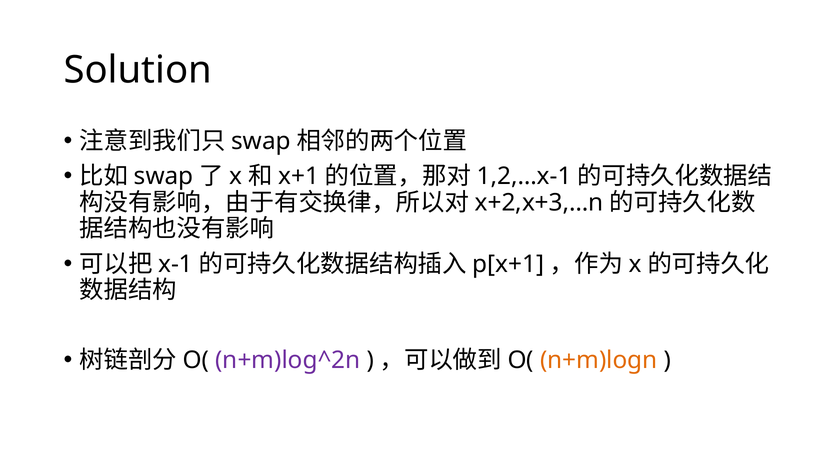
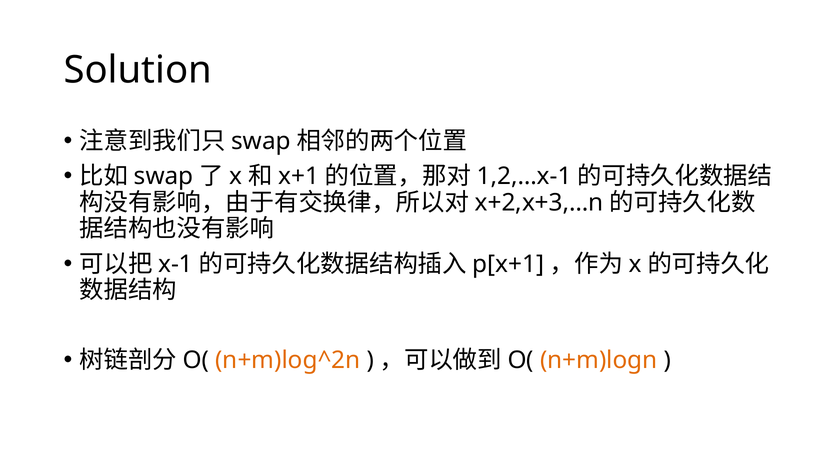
n+m)log^2n colour: purple -> orange
